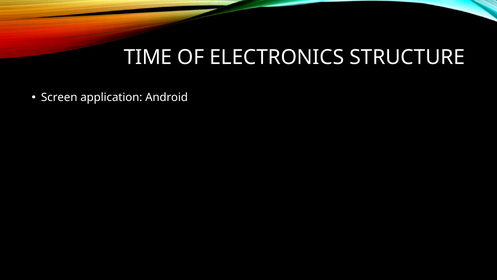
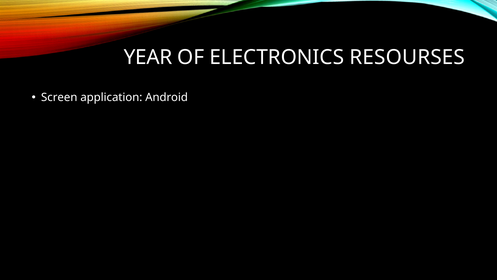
TIME: TIME -> YEAR
STRUCTURE: STRUCTURE -> RESOURSES
